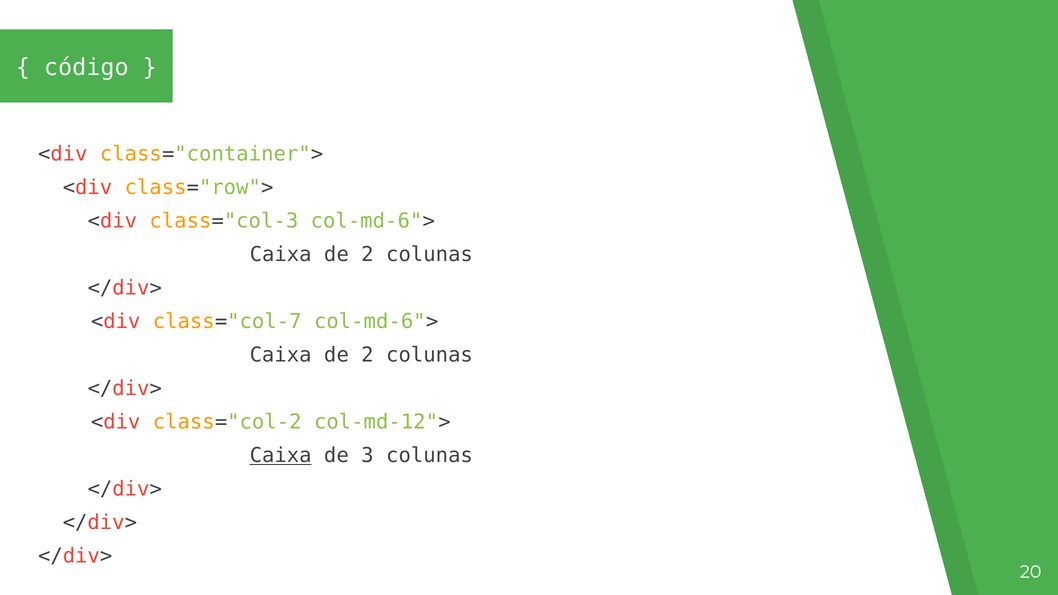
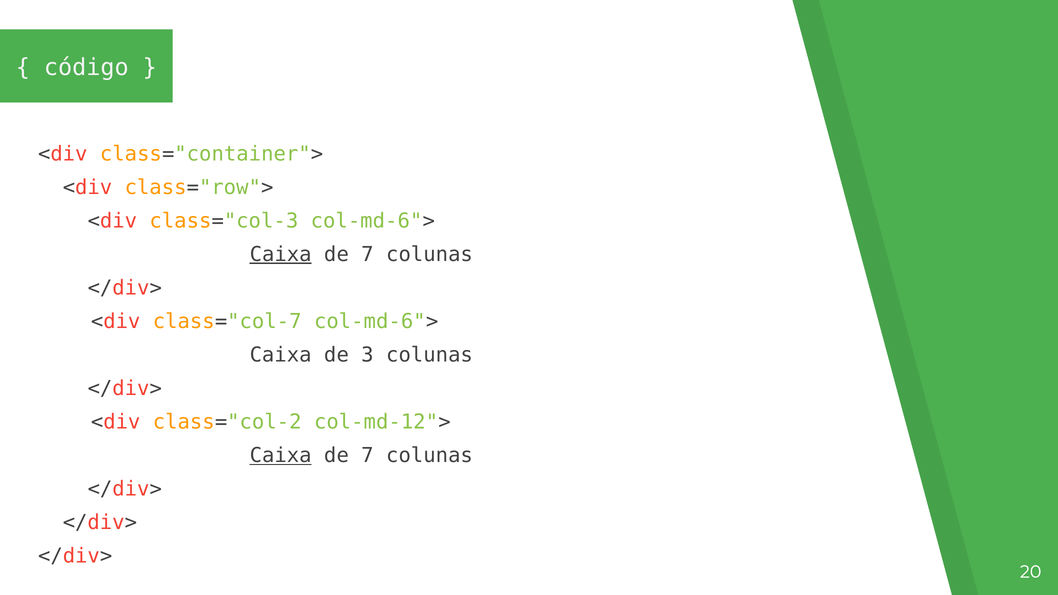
Caixa at (281, 255) underline: none -> present
2 at (367, 255): 2 -> 7
2 at (367, 355): 2 -> 3
3 at (367, 456): 3 -> 7
